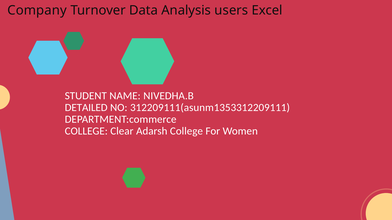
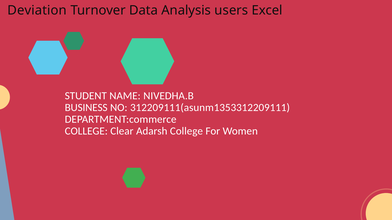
Company: Company -> Deviation
DETAILED: DETAILED -> BUSINESS
